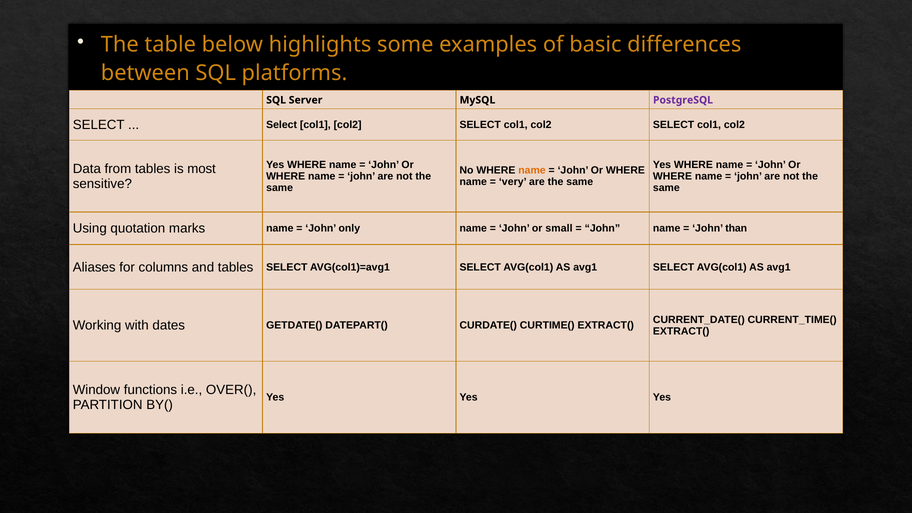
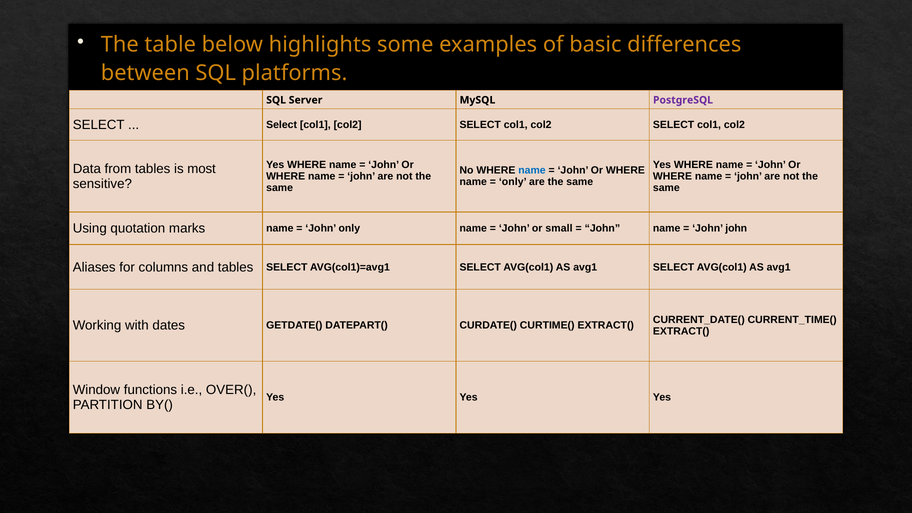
name at (532, 170) colour: orange -> blue
very at (513, 182): very -> only
John than: than -> john
